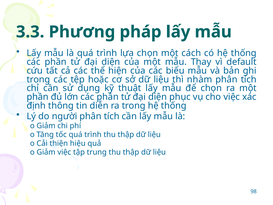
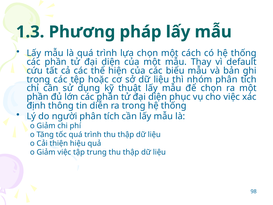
3.3: 3.3 -> 1.3
nhàm: nhàm -> nhóm
